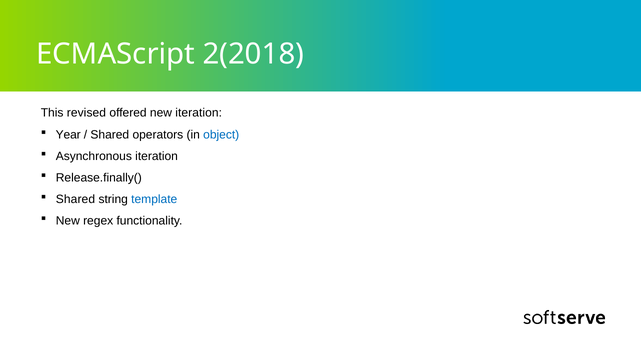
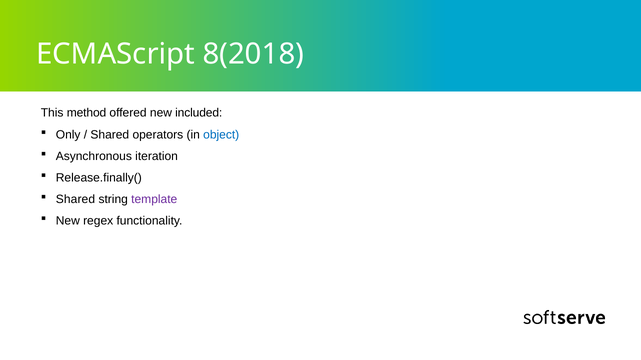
2(2018: 2(2018 -> 8(2018
revised: revised -> method
new iteration: iteration -> included
Year: Year -> Only
template colour: blue -> purple
